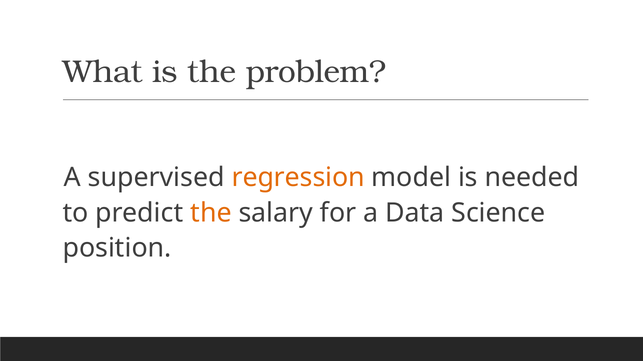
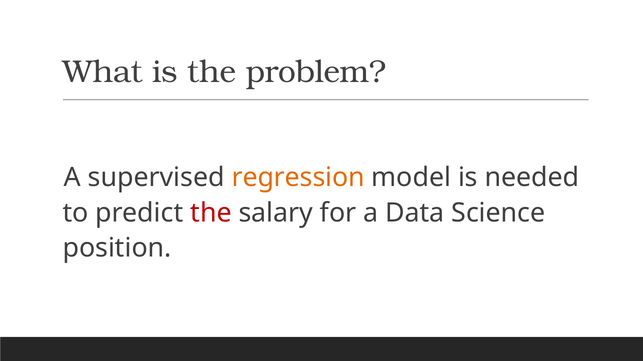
the at (211, 213) colour: orange -> red
